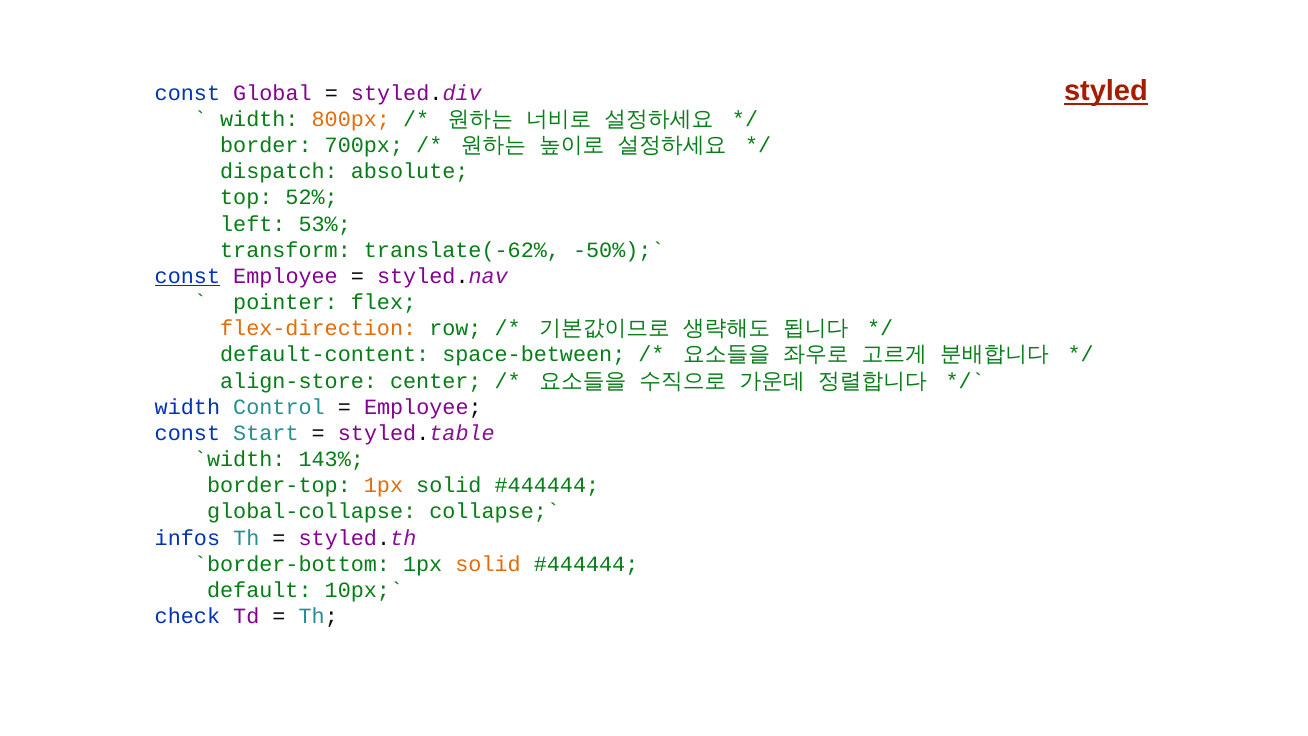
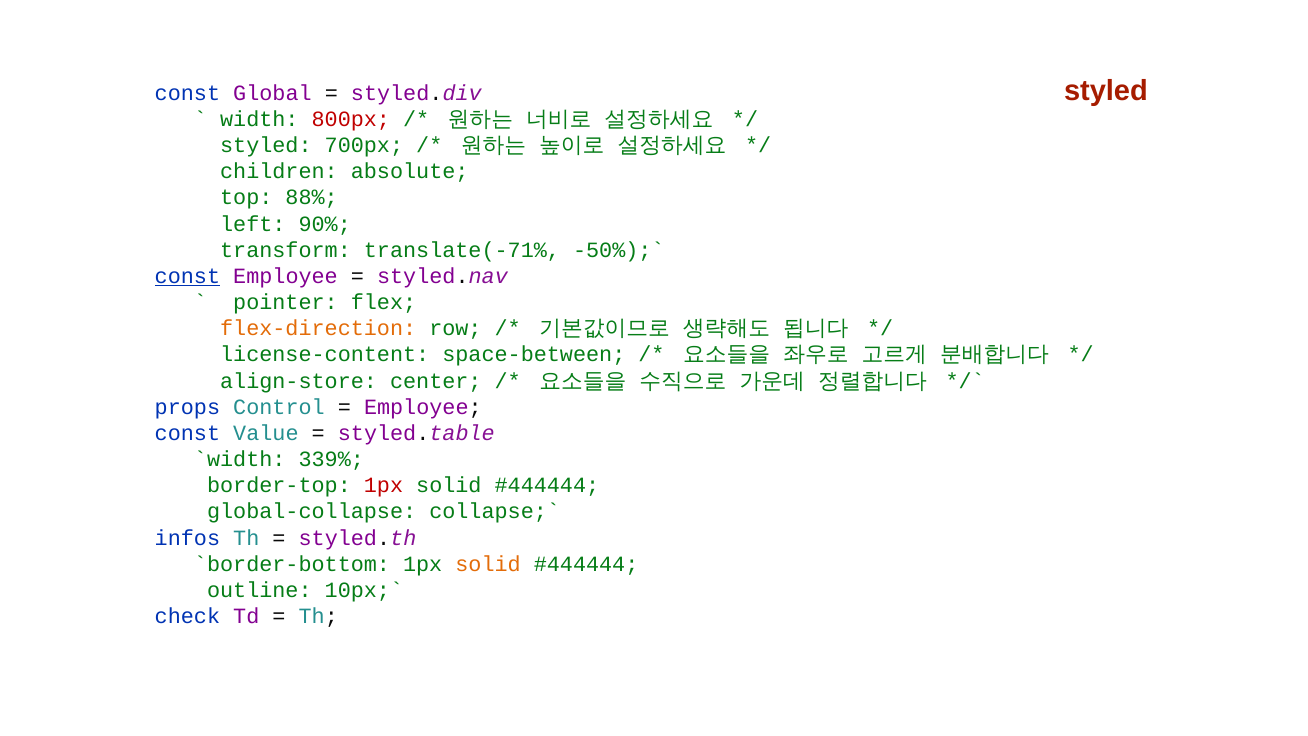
styled at (1106, 91) underline: present -> none
800px colour: orange -> red
border at (266, 145): border -> styled
dispatch: dispatch -> children
52%: 52% -> 88%
53%: 53% -> 90%
translate(-62%: translate(-62% -> translate(-71%
default-content: default-content -> license-content
width at (187, 407): width -> props
Start: Start -> Value
143%: 143% -> 339%
1px at (384, 485) colour: orange -> red
default: default -> outline
